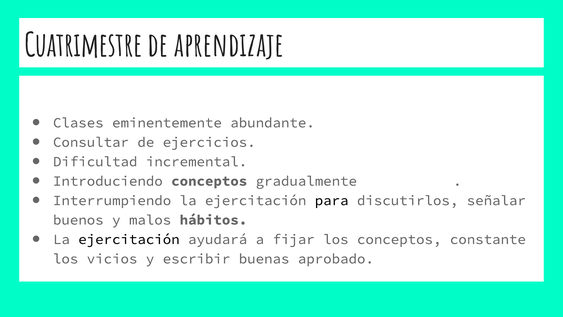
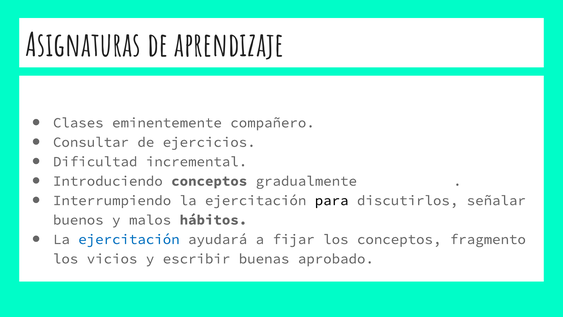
Cuatrimestre: Cuatrimestre -> Asignaturas
abundante: abundante -> compañero
ejercitación at (129, 239) colour: black -> blue
constante: constante -> fragmento
